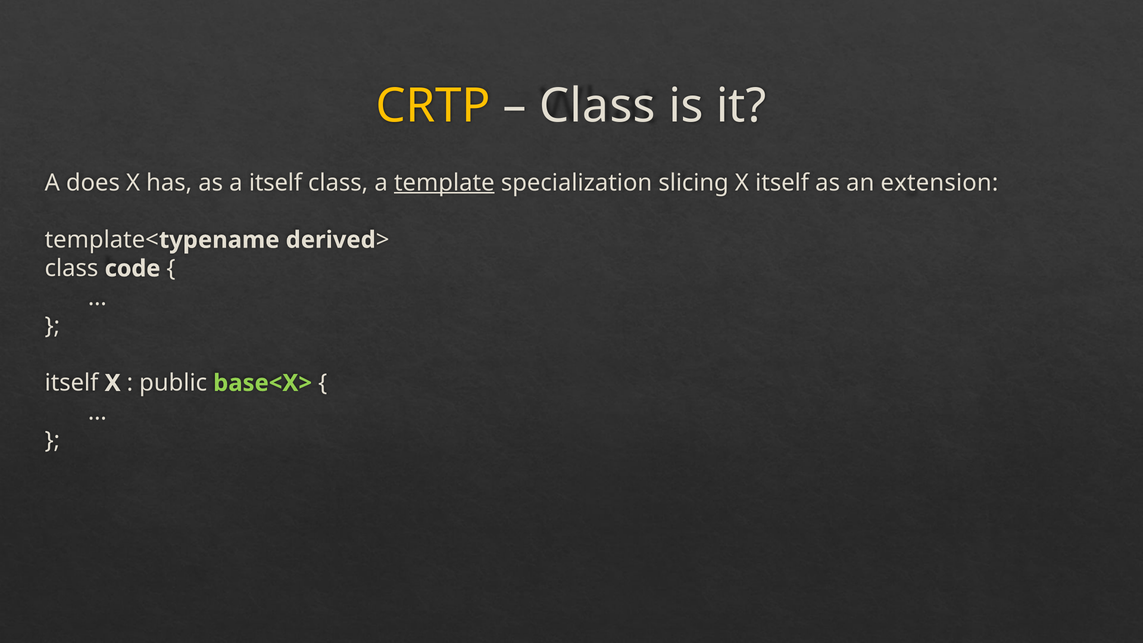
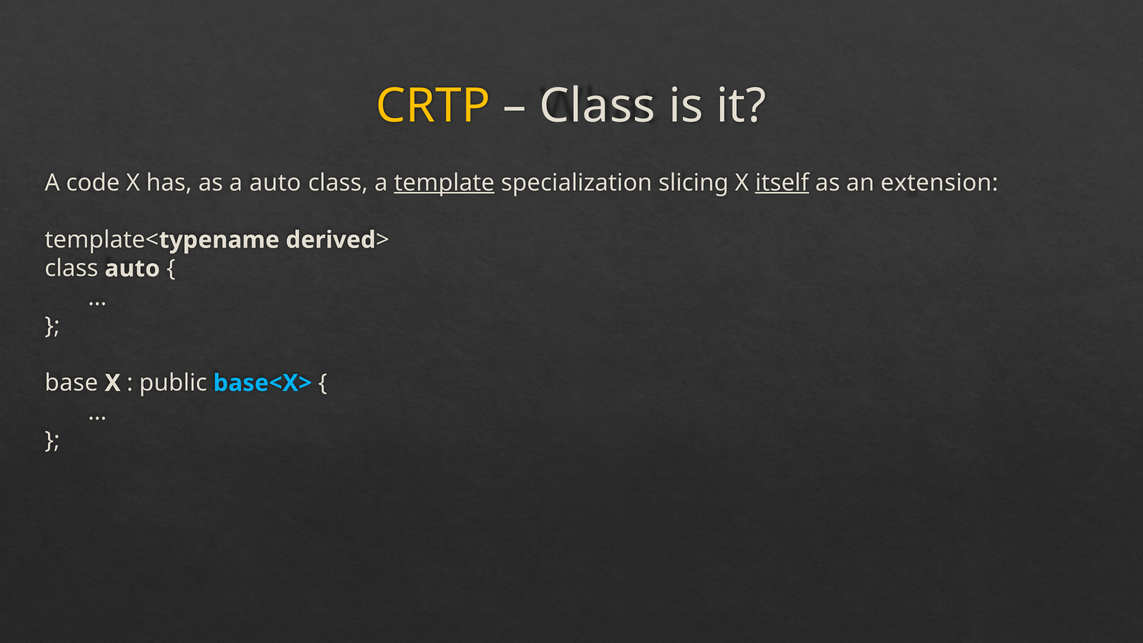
does: does -> code
a itself: itself -> auto
itself at (782, 183) underline: none -> present
class code: code -> auto
itself at (72, 383): itself -> base
base<X> colour: light green -> light blue
